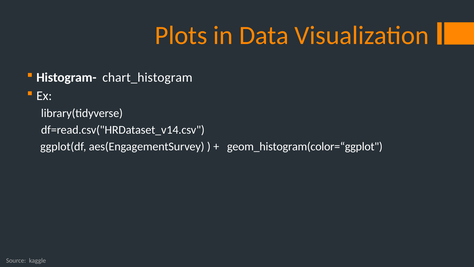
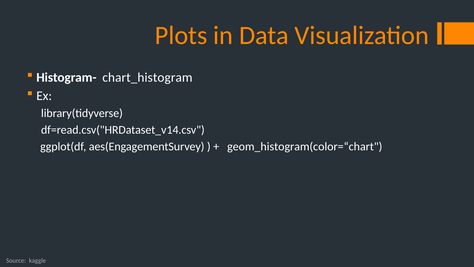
geom_histogram(color=“ggplot: geom_histogram(color=“ggplot -> geom_histogram(color=“chart
